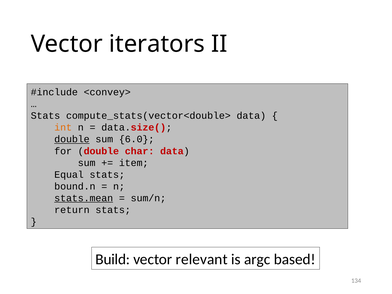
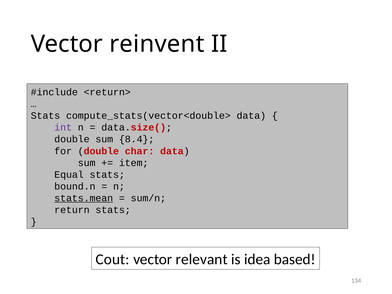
iterators: iterators -> reinvent
<convey>: <convey> -> <return>
int colour: orange -> purple
double at (72, 139) underline: present -> none
6.0: 6.0 -> 8.4
Build: Build -> Cout
argc: argc -> idea
